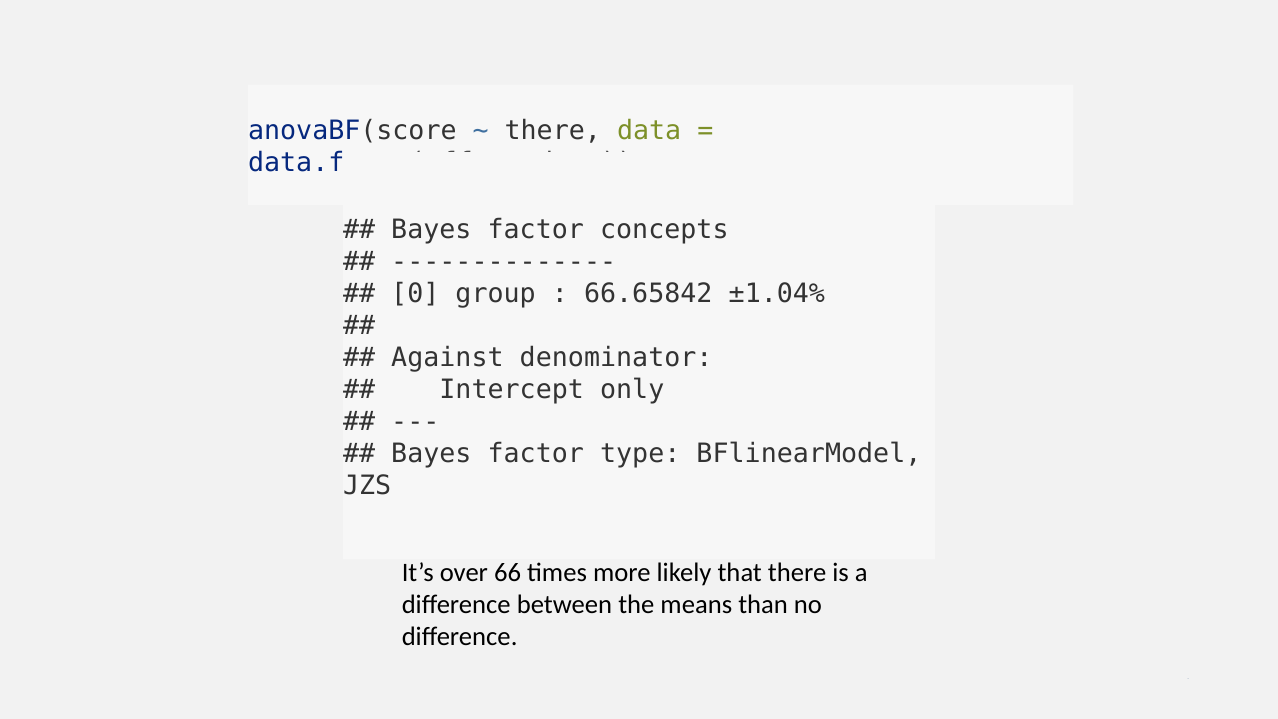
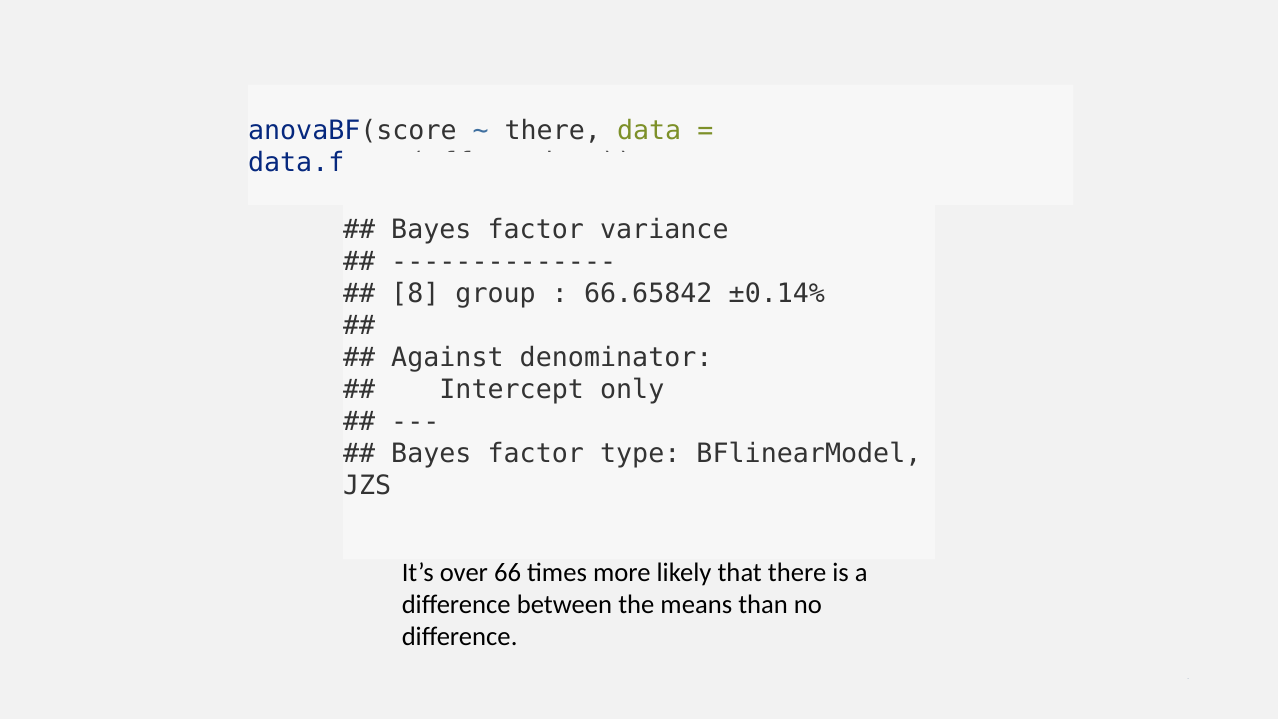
concepts: concepts -> variance
0 at (415, 294): 0 -> 8
±1.04%: ±1.04% -> ±0.14%
